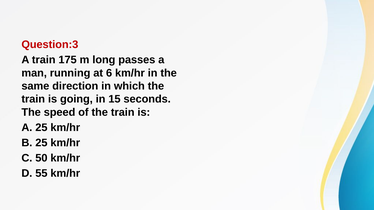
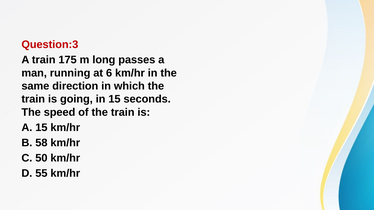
A 25: 25 -> 15
B 25: 25 -> 58
